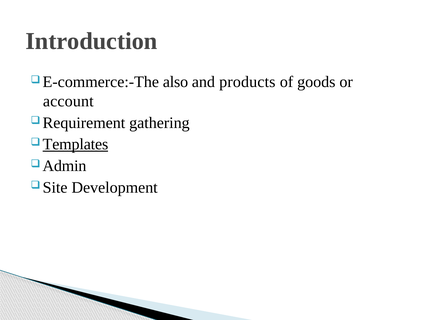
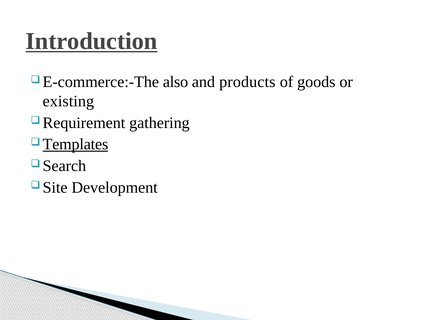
Introduction underline: none -> present
account: account -> existing
Admin: Admin -> Search
